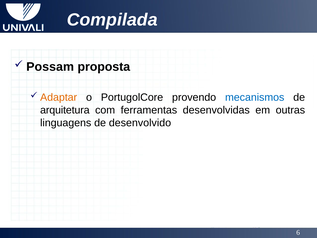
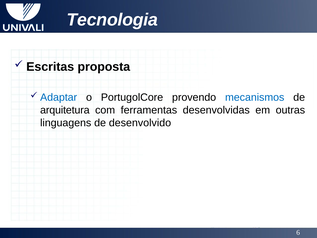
Compilada: Compilada -> Tecnologia
Possam: Possam -> Escritas
Adaptar colour: orange -> blue
